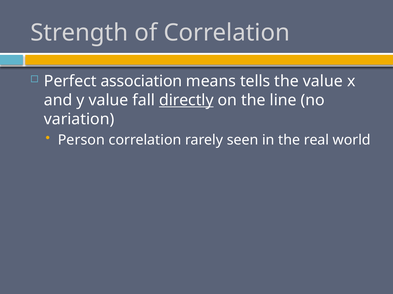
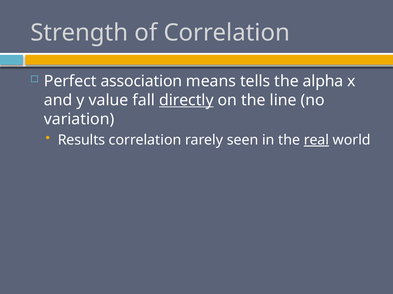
the value: value -> alpha
Person: Person -> Results
real underline: none -> present
